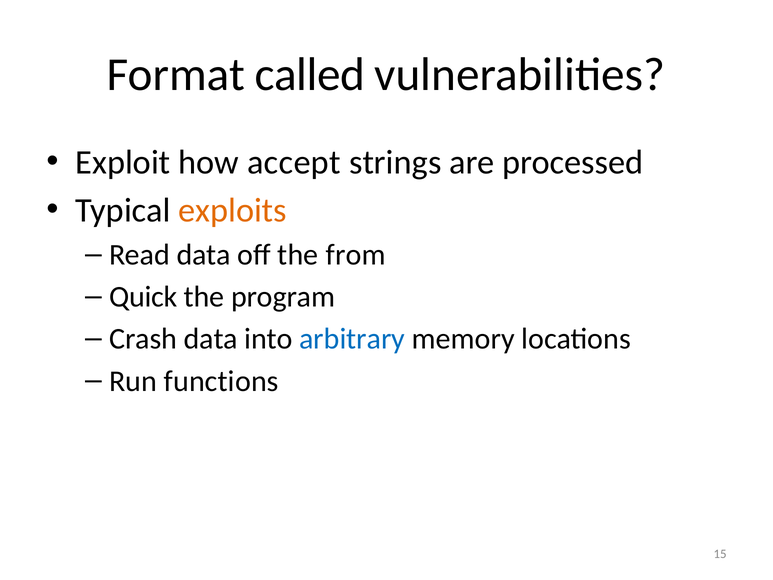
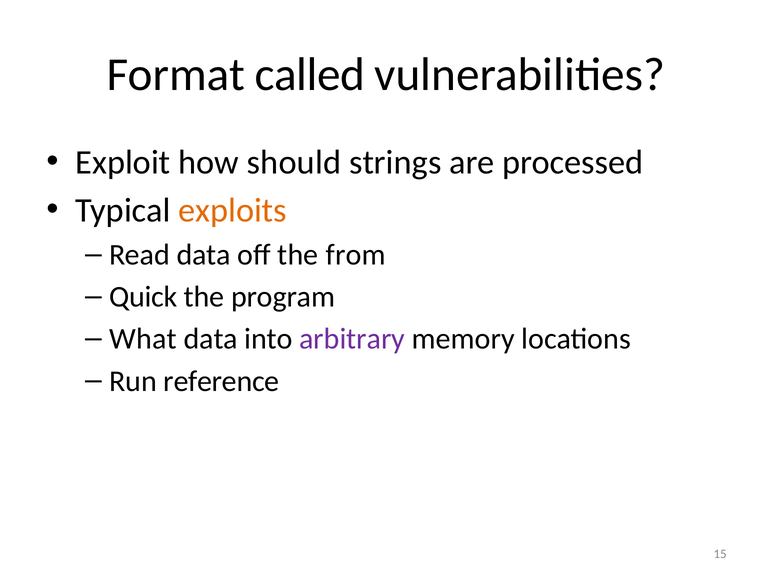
accept: accept -> should
Crash: Crash -> What
arbitrary colour: blue -> purple
functions: functions -> reference
